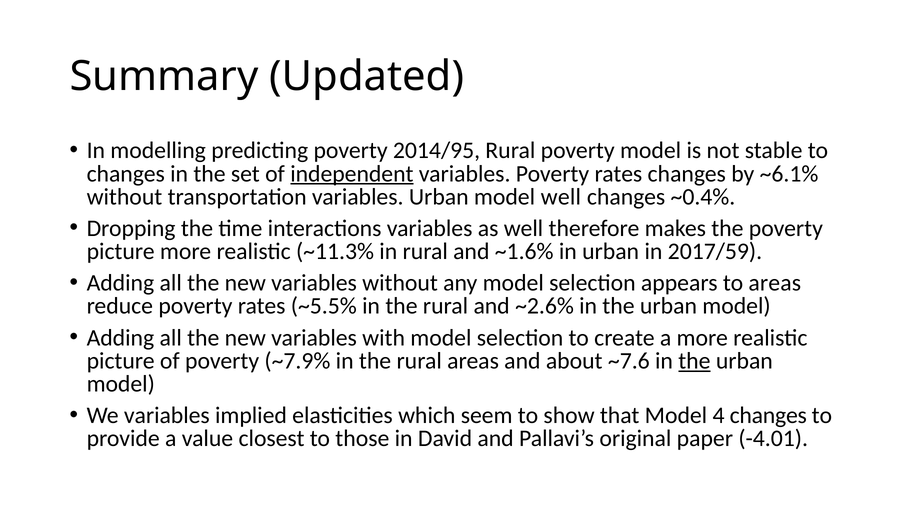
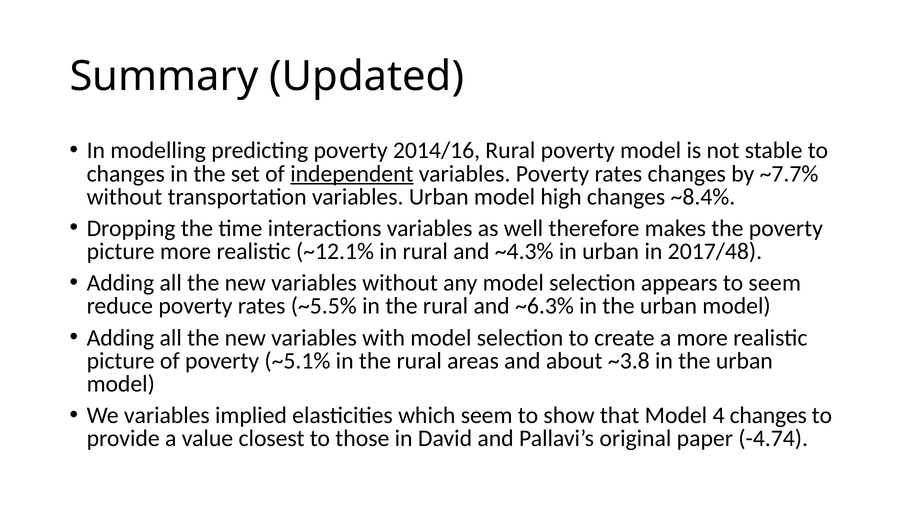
2014/95: 2014/95 -> 2014/16
~6.1%: ~6.1% -> ~7.7%
model well: well -> high
~0.4%: ~0.4% -> ~8.4%
~11.3%: ~11.3% -> ~12.1%
~1.6%: ~1.6% -> ~4.3%
2017/59: 2017/59 -> 2017/48
to areas: areas -> seem
~2.6%: ~2.6% -> ~6.3%
~7.9%: ~7.9% -> ~5.1%
~7.6: ~7.6 -> ~3.8
the at (694, 361) underline: present -> none
-4.01: -4.01 -> -4.74
